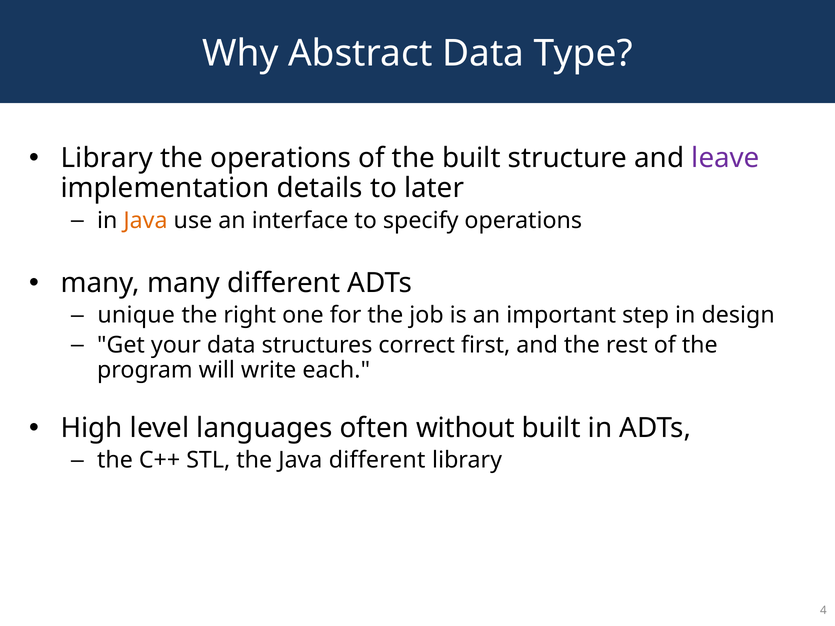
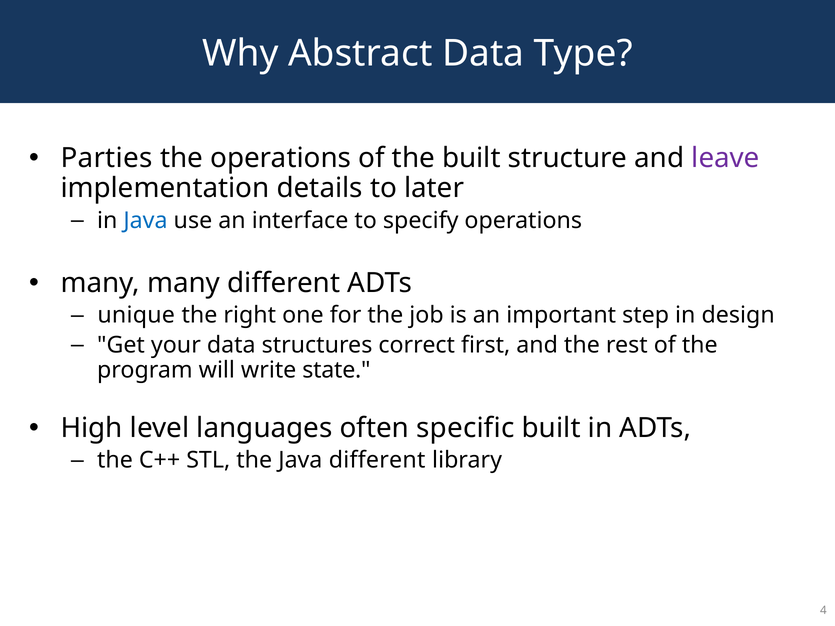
Library at (107, 158): Library -> Parties
Java at (145, 220) colour: orange -> blue
each: each -> state
without: without -> specific
